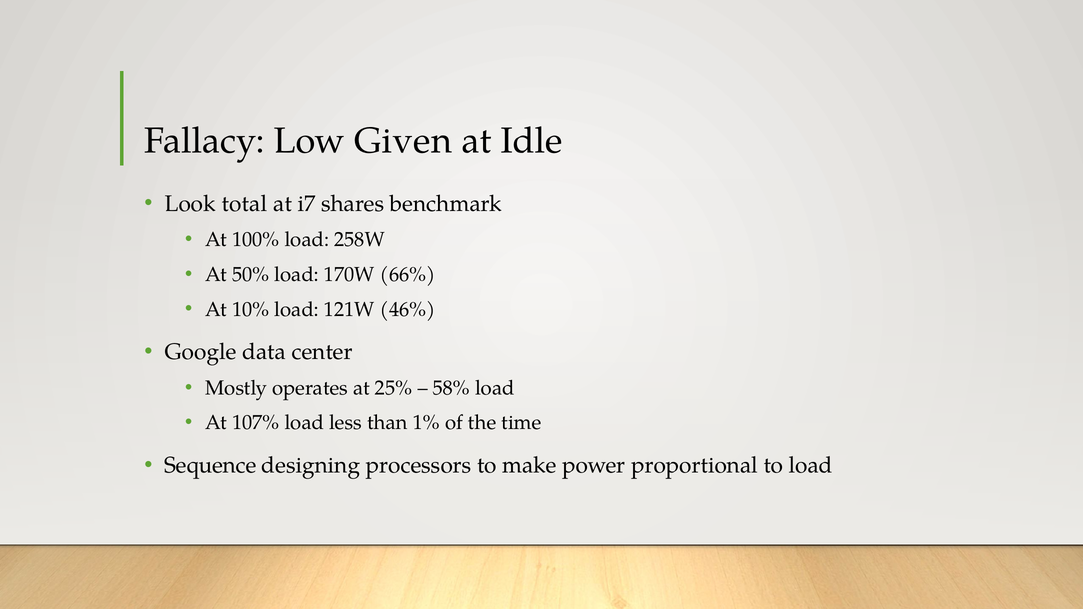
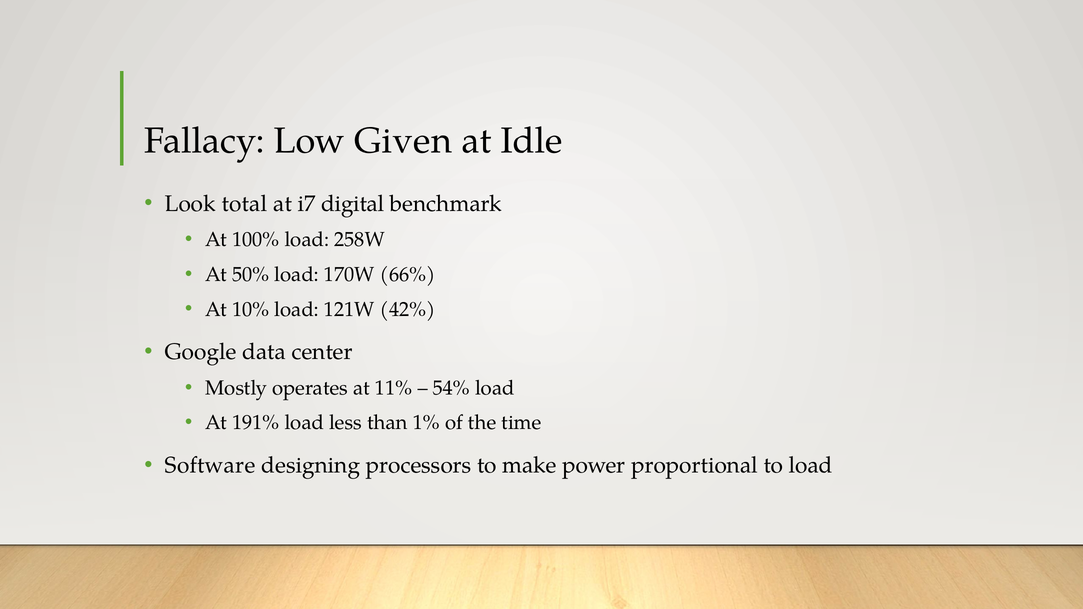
shares: shares -> digital
46%: 46% -> 42%
25%: 25% -> 11%
58%: 58% -> 54%
107%: 107% -> 191%
Sequence: Sequence -> Software
